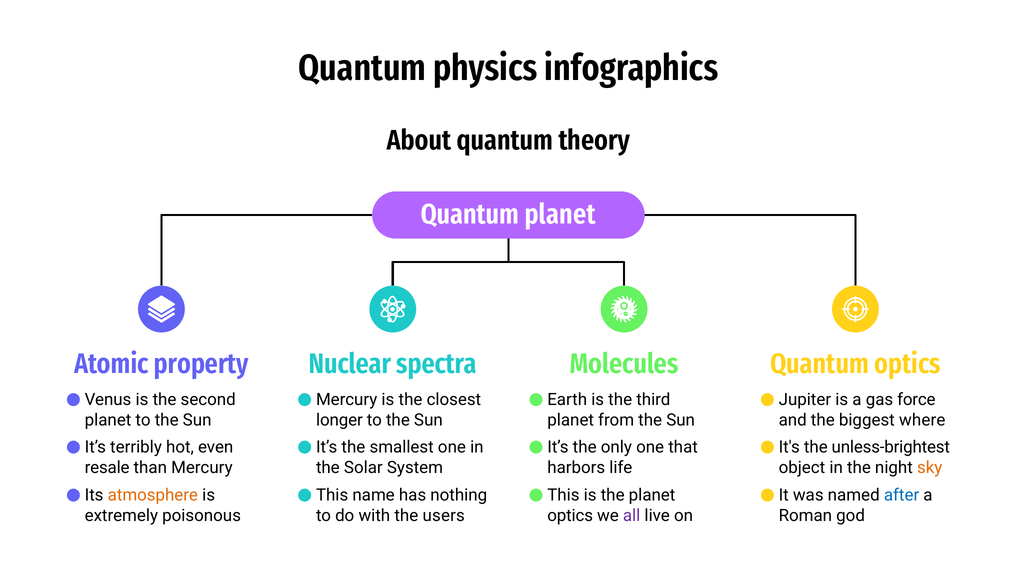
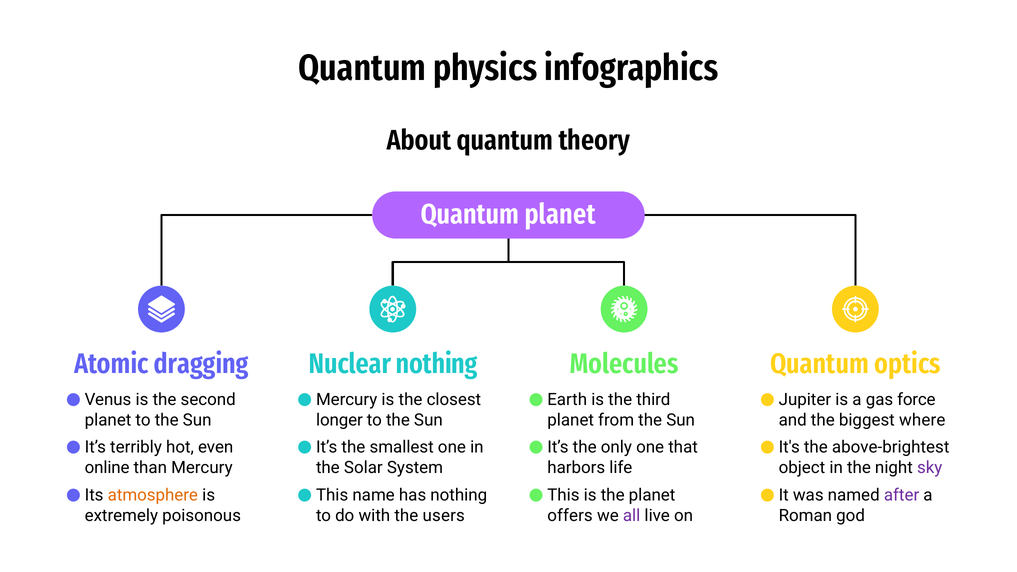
property: property -> dragging
Nuclear spectra: spectra -> nothing
unless-brightest: unless-brightest -> above-brightest
resale: resale -> online
sky colour: orange -> purple
after colour: blue -> purple
optics at (570, 516): optics -> offers
